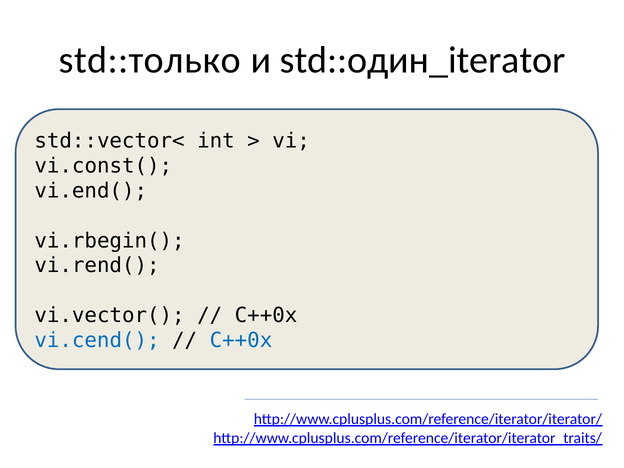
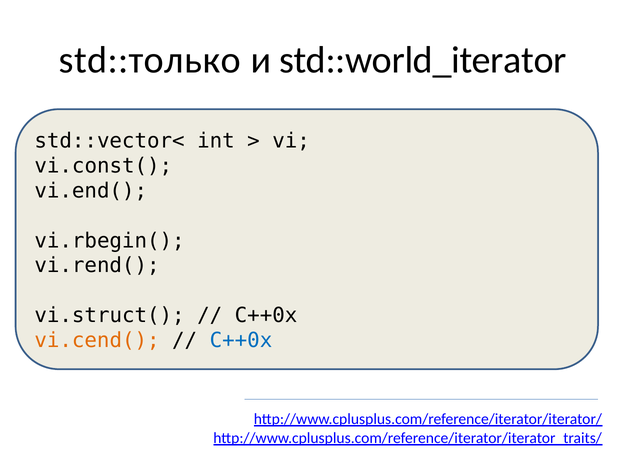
std::один_iterator: std::один_iterator -> std::world_iterator
vi.vector(: vi.vector( -> vi.struct(
vi.cend( colour: blue -> orange
